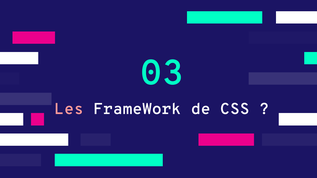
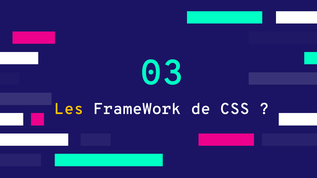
Les colour: pink -> yellow
